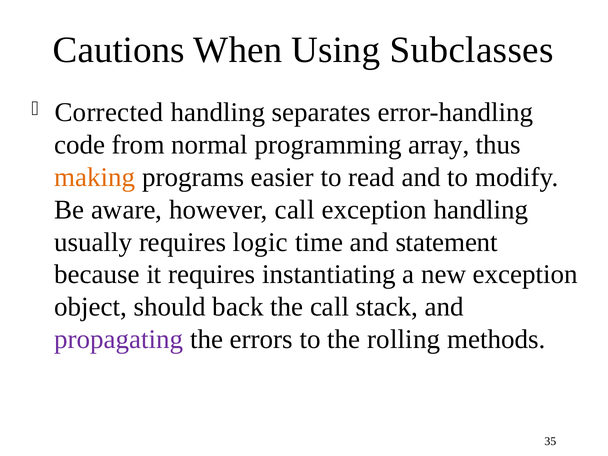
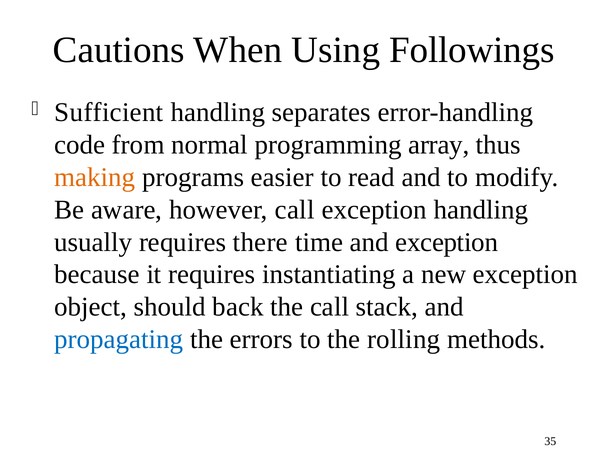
Subclasses: Subclasses -> Followings
Corrected: Corrected -> Sufficient
logic: logic -> there
and statement: statement -> exception
propagating colour: purple -> blue
